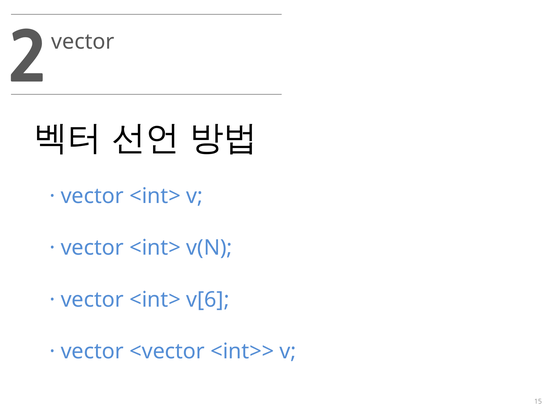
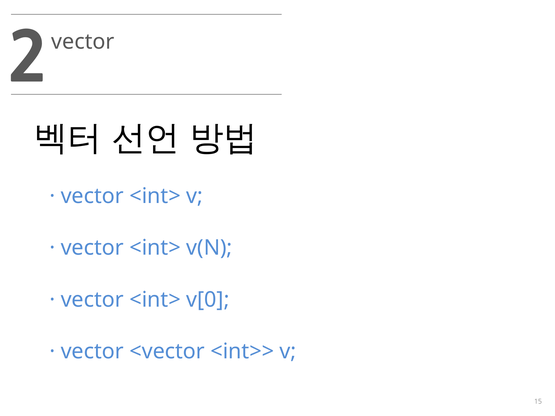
v[6: v[6 -> v[0
